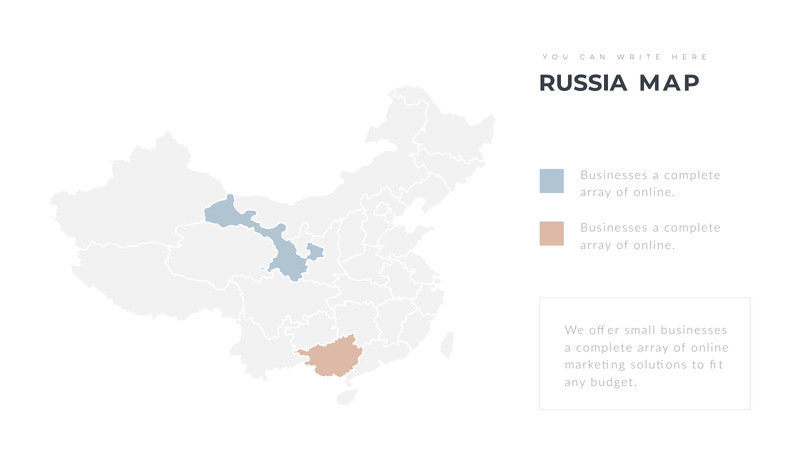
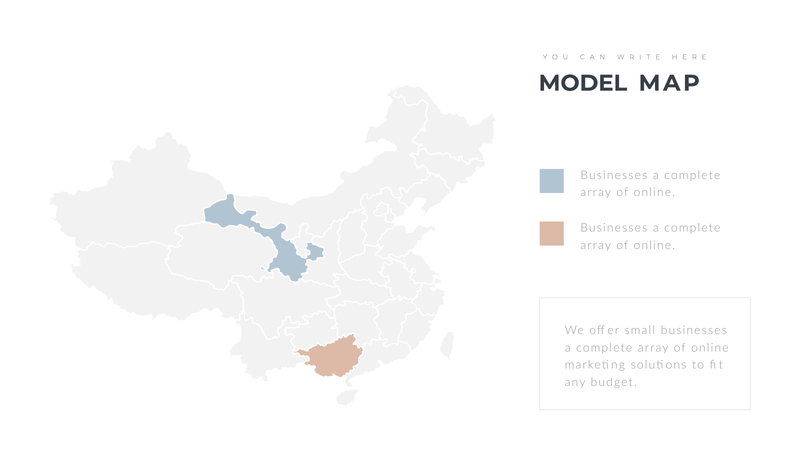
RUSSIA: RUSSIA -> MODEL
